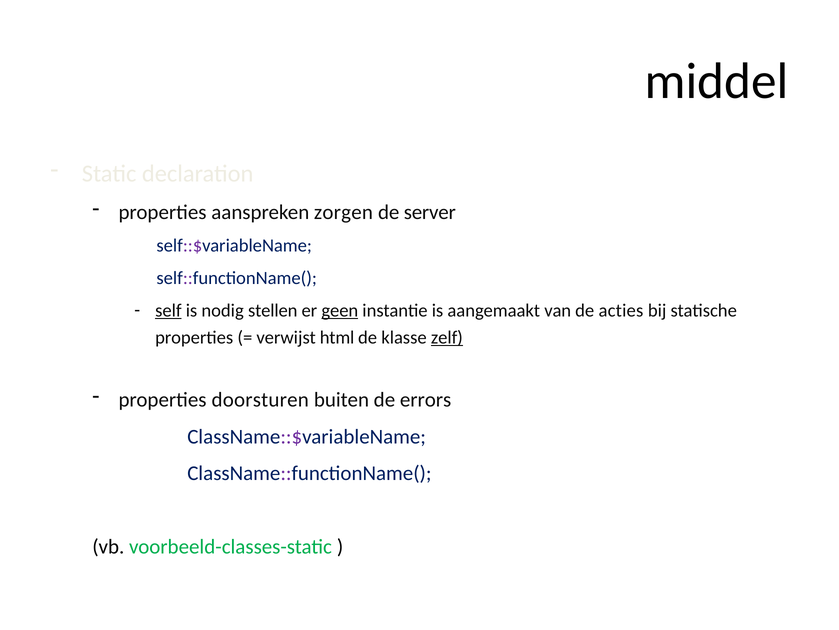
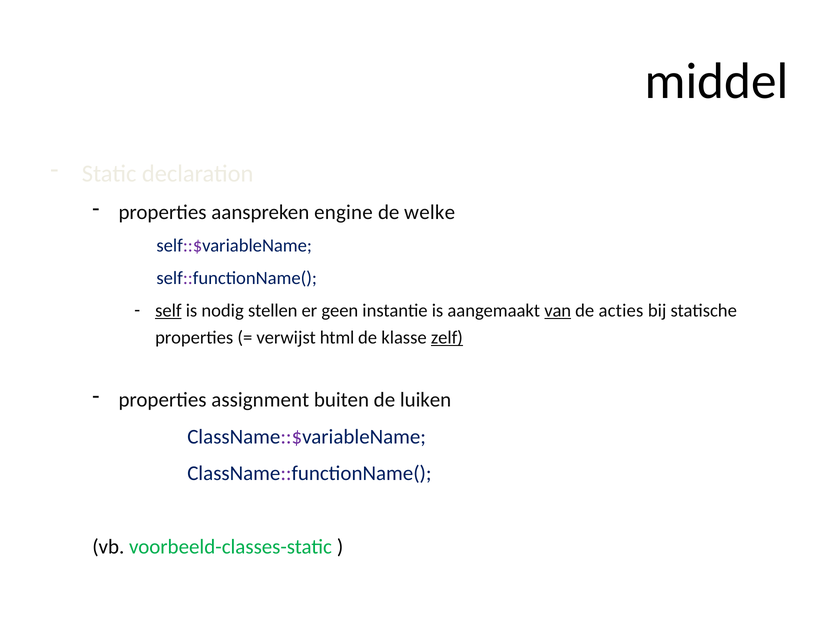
zorgen: zorgen -> engine
server: server -> welke
geen underline: present -> none
van underline: none -> present
doorsturen: doorsturen -> assignment
errors: errors -> luiken
